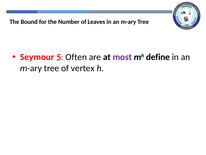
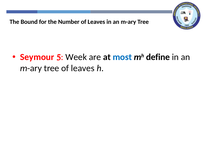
Often: Often -> Week
most colour: purple -> blue
vertex at (83, 68): vertex -> leaves
